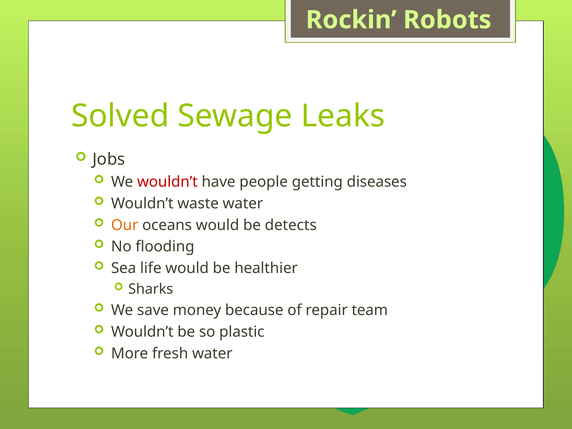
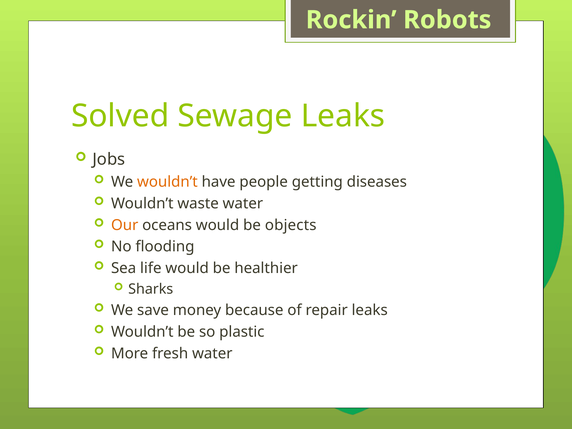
wouldn’t at (167, 182) colour: red -> orange
detects: detects -> objects
repair team: team -> leaks
